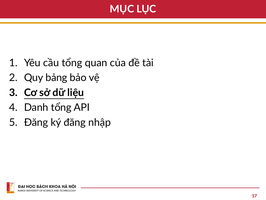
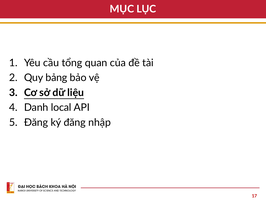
Danh tổng: tổng -> local
